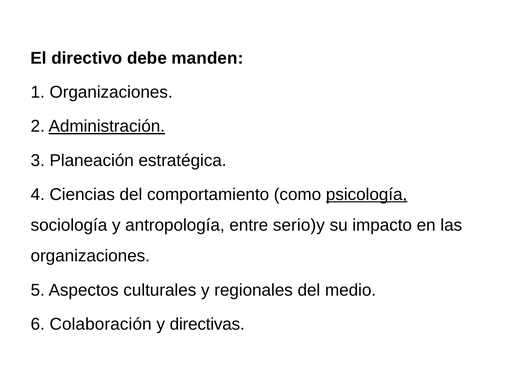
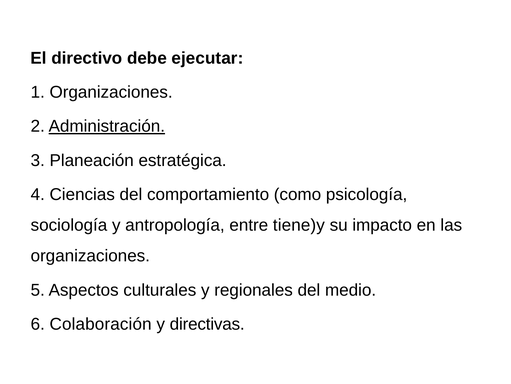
manden: manden -> ejecutar
psicología underline: present -> none
serio)y: serio)y -> tiene)y
